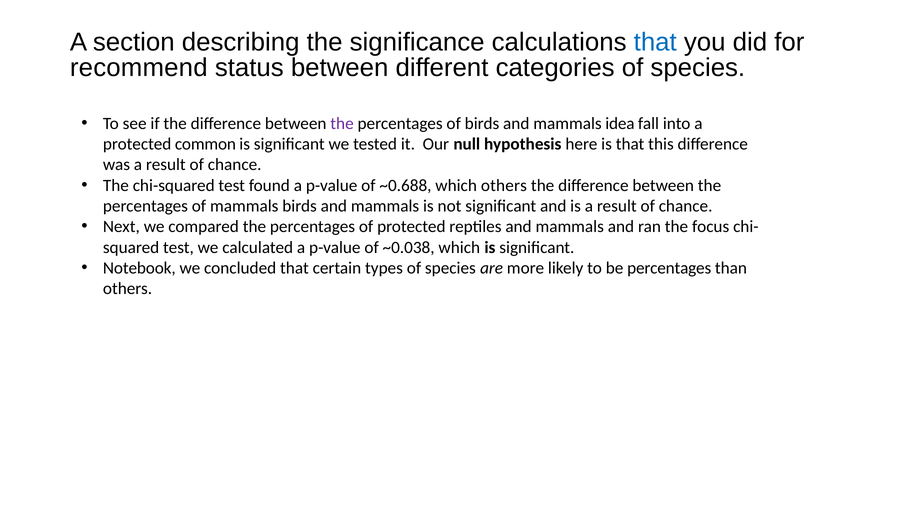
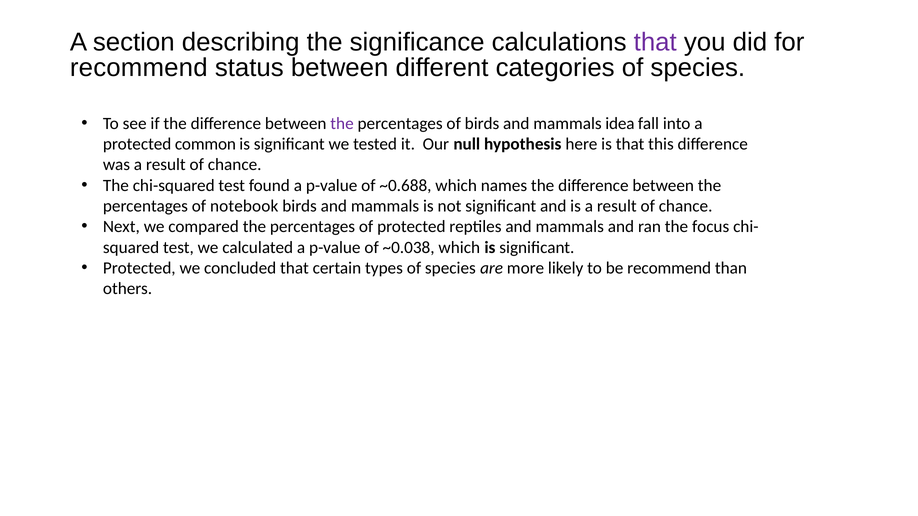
that at (655, 42) colour: blue -> purple
which others: others -> names
of mammals: mammals -> notebook
Notebook at (139, 268): Notebook -> Protected
be percentages: percentages -> recommend
